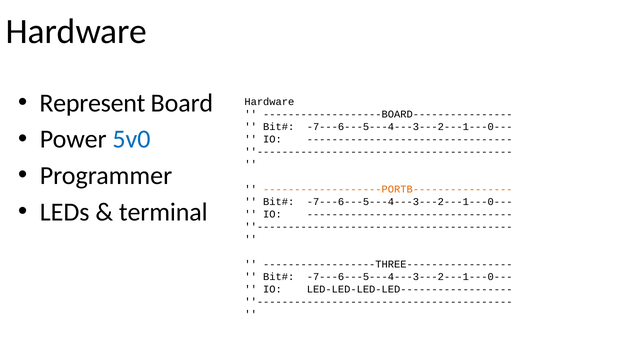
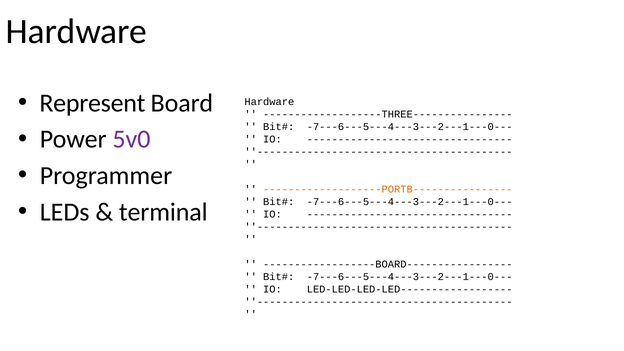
-------------------BOARD----------------: -------------------BOARD---------------- -> -------------------THREE----------------
5v0 colour: blue -> purple
------------------THREE-----------------: ------------------THREE----------------- -> ------------------BOARD-----------------
